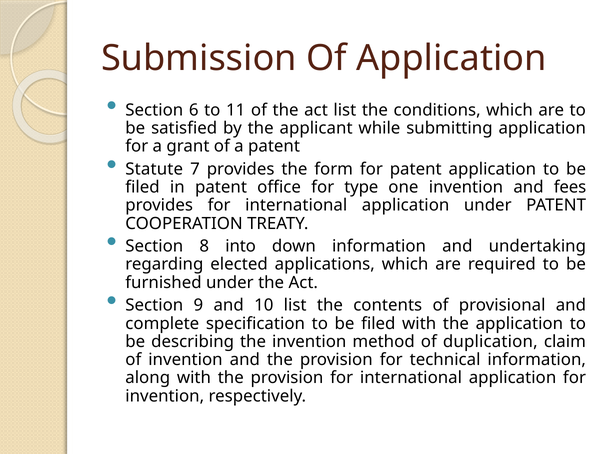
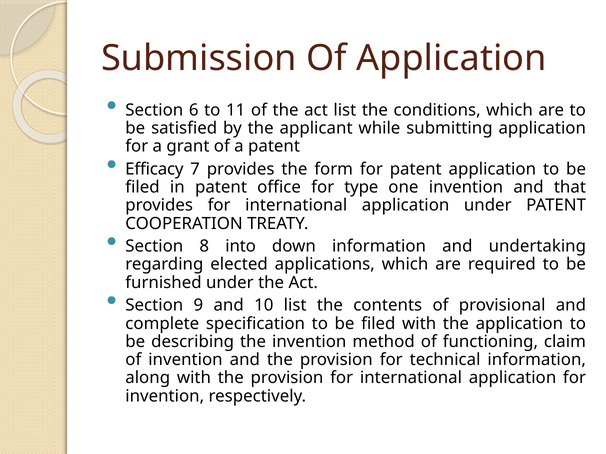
Statute: Statute -> Efficacy
fees: fees -> that
duplication: duplication -> functioning
